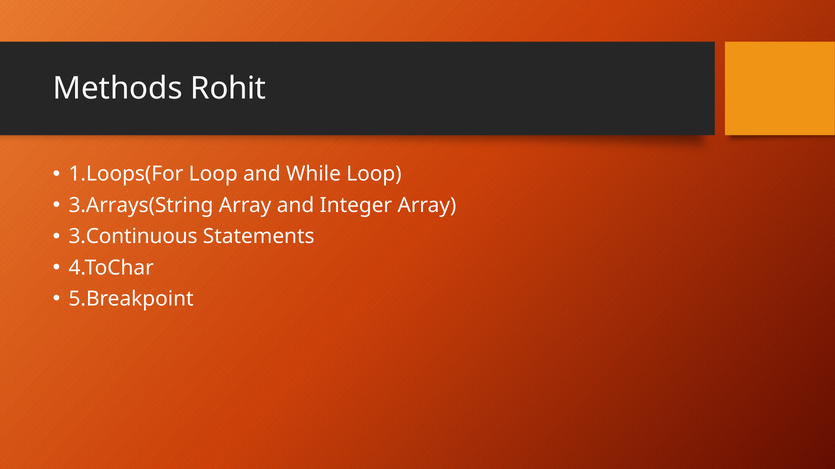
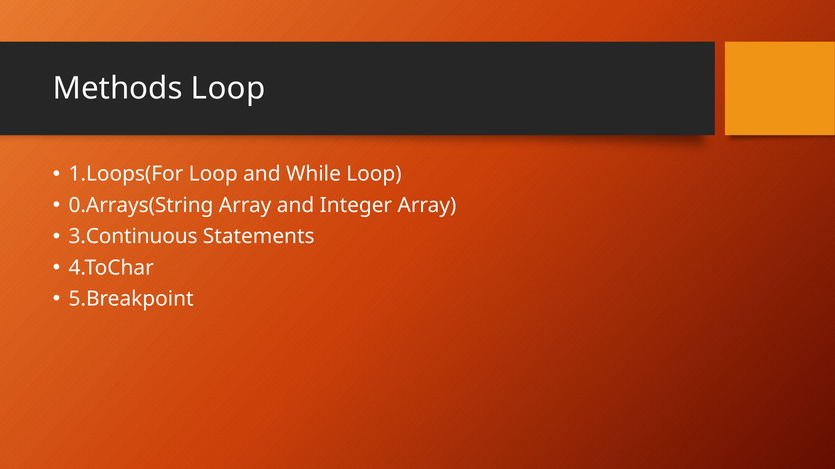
Methods Rohit: Rohit -> Loop
3.Arrays(String: 3.Arrays(String -> 0.Arrays(String
